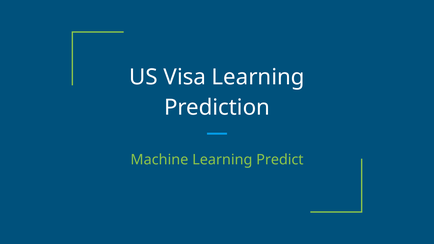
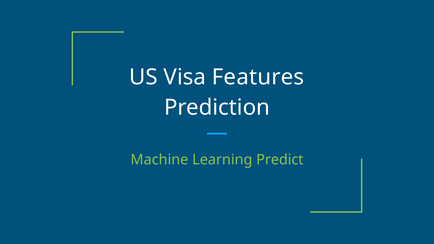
Visa Learning: Learning -> Features
